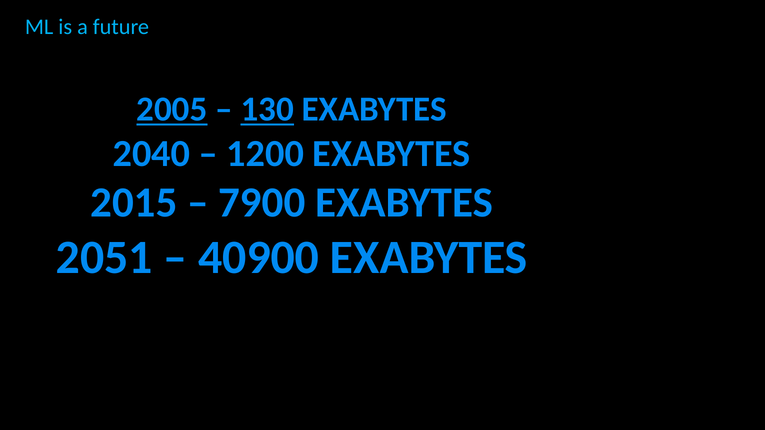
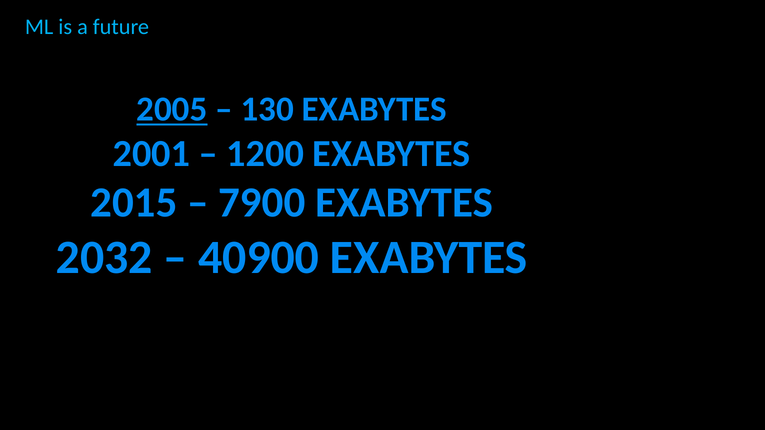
130 at (267, 109) underline: present -> none
2040: 2040 -> 2001
2051: 2051 -> 2032
